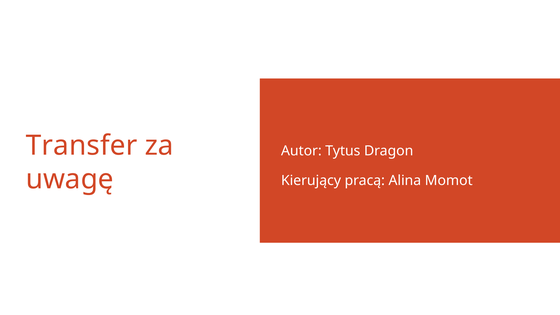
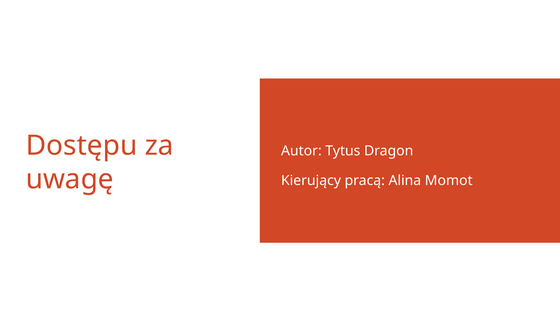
Transfer: Transfer -> Dostępu
